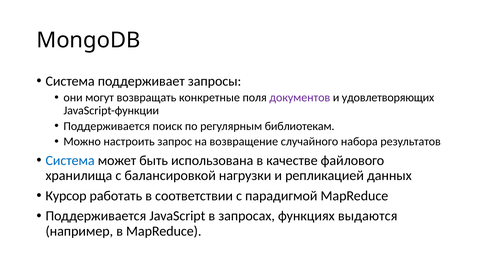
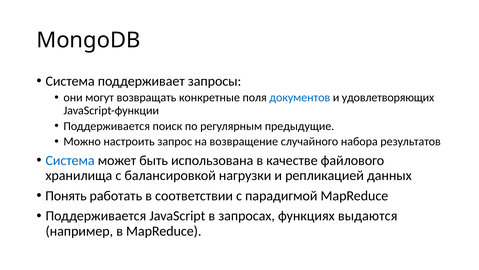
документов colour: purple -> blue
библиотекам: библиотекам -> предыдущие
Курсор: Курсор -> Понять
